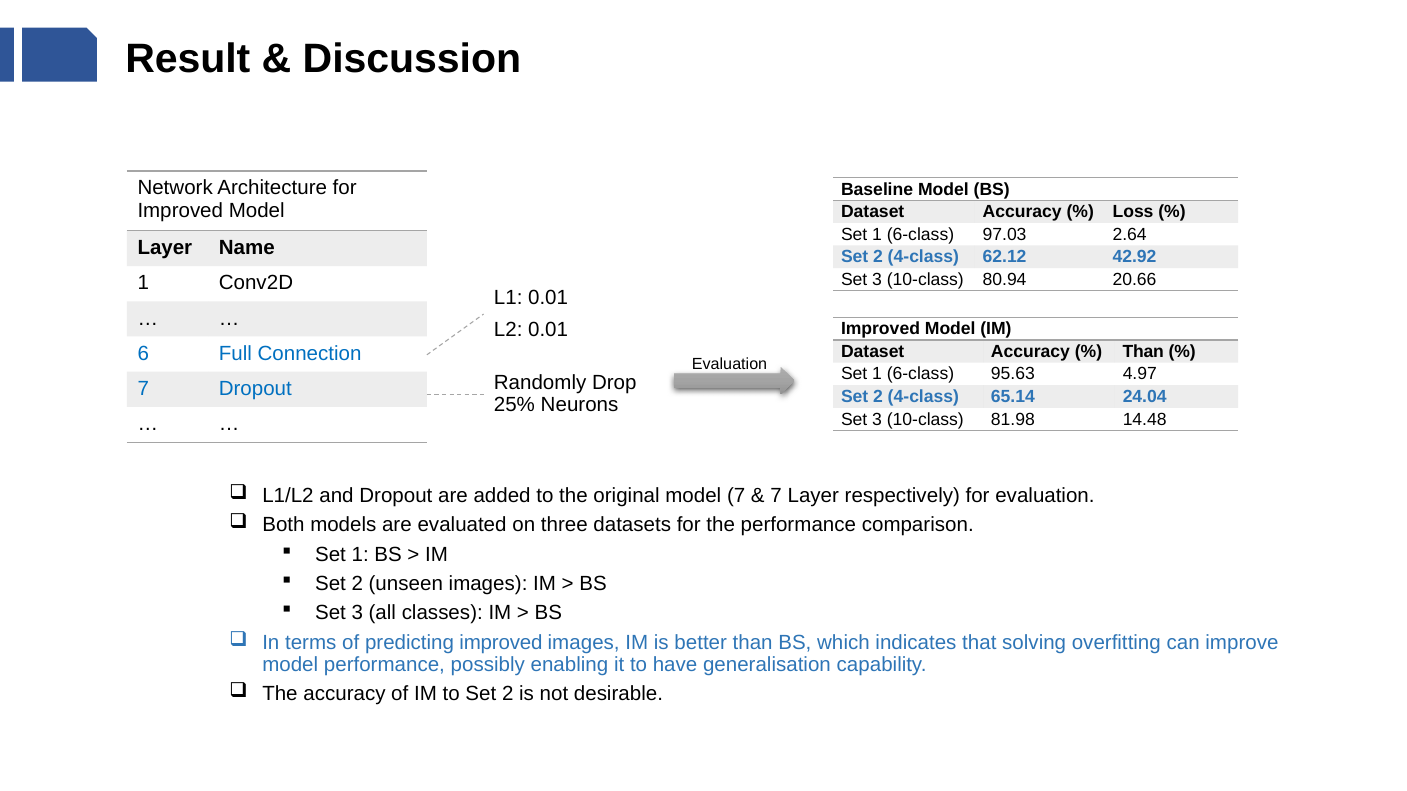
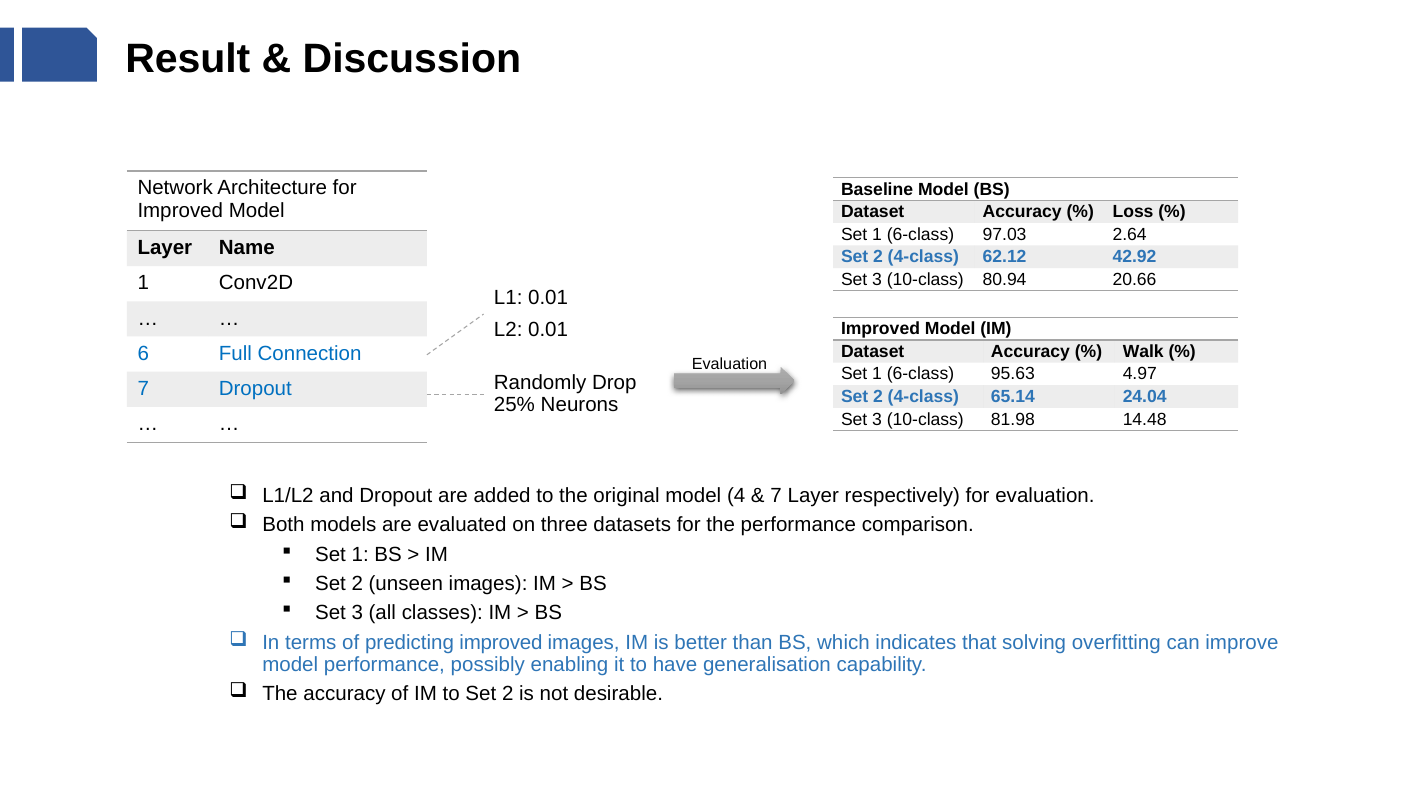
Than at (1143, 352): Than -> Walk
model 7: 7 -> 4
